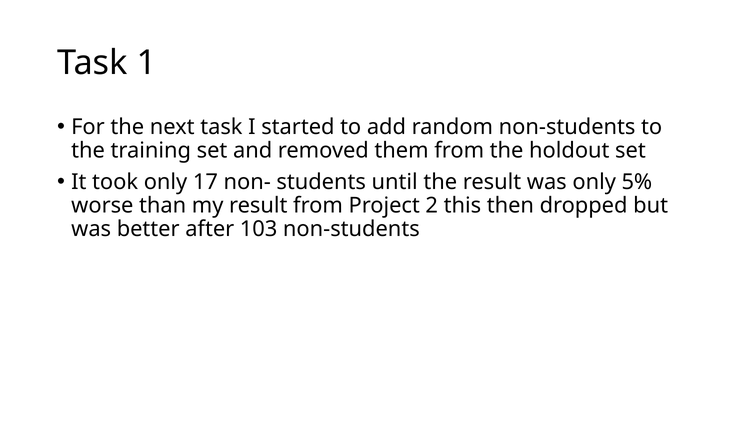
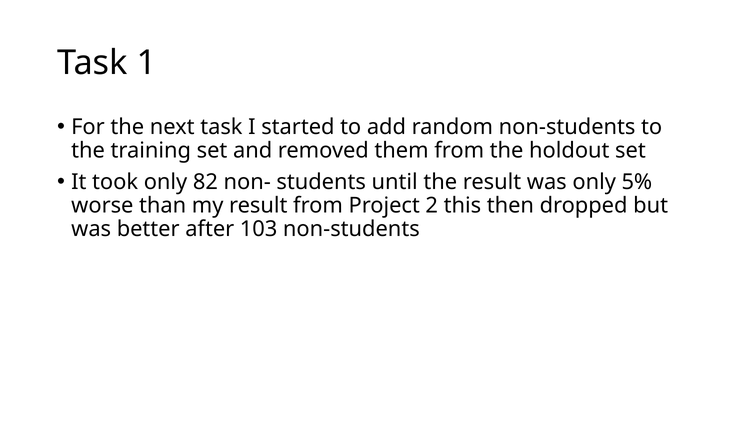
17: 17 -> 82
